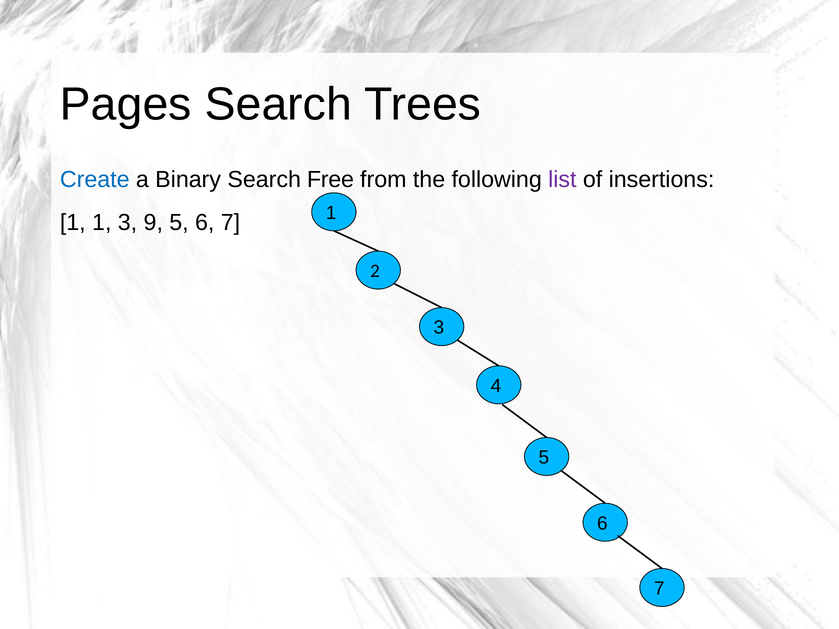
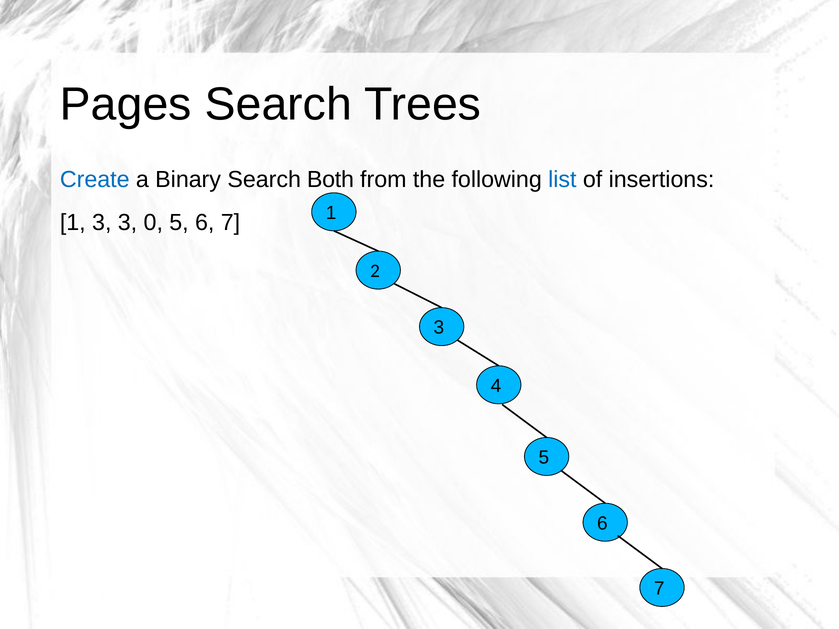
Free: Free -> Both
list colour: purple -> blue
1 1: 1 -> 3
9: 9 -> 0
